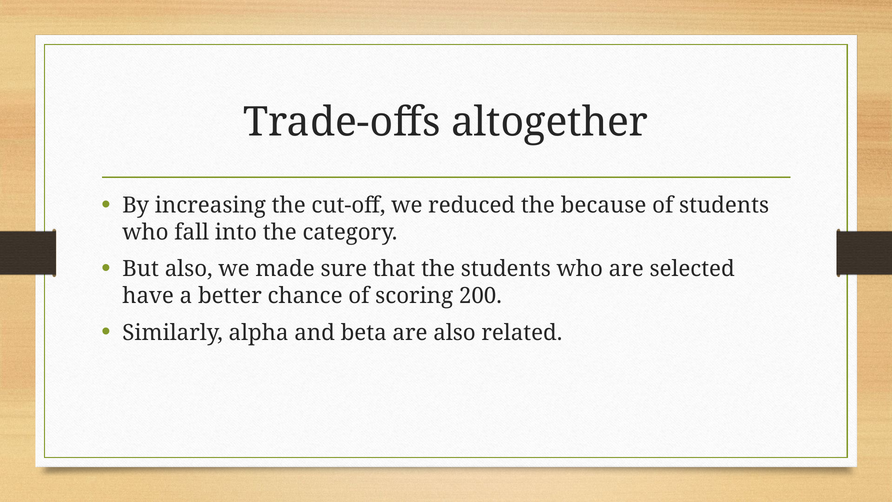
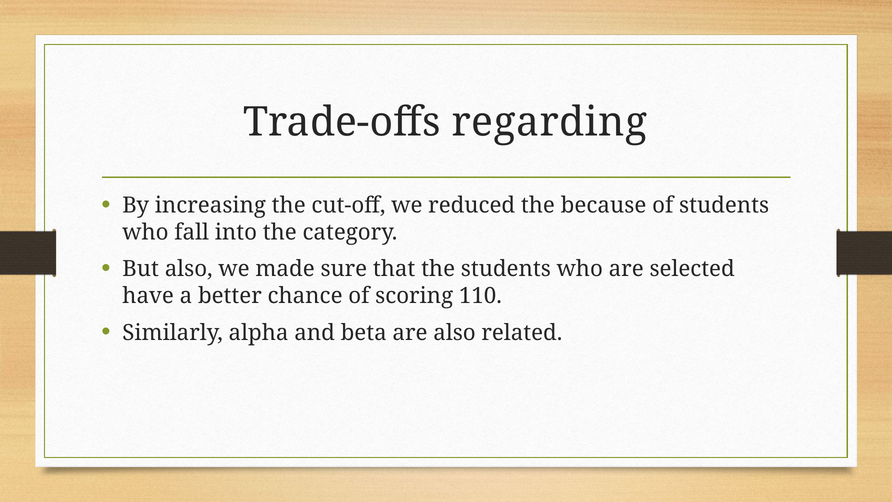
altogether: altogether -> regarding
200: 200 -> 110
